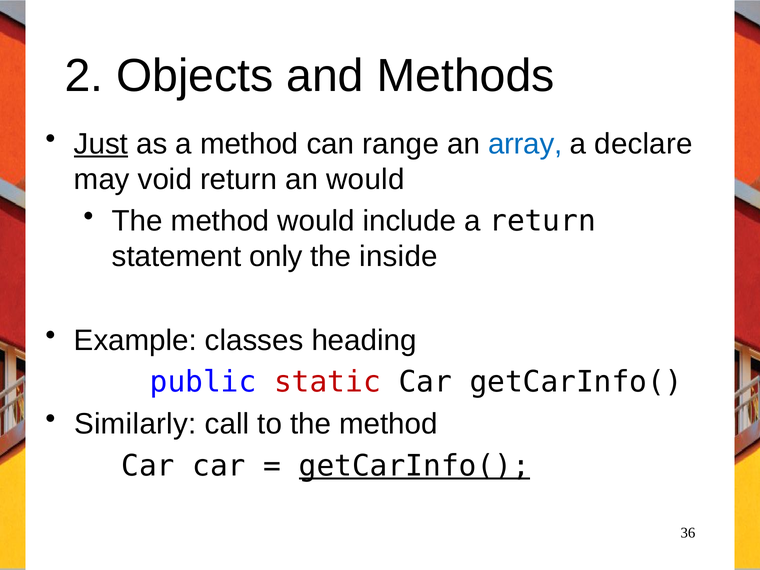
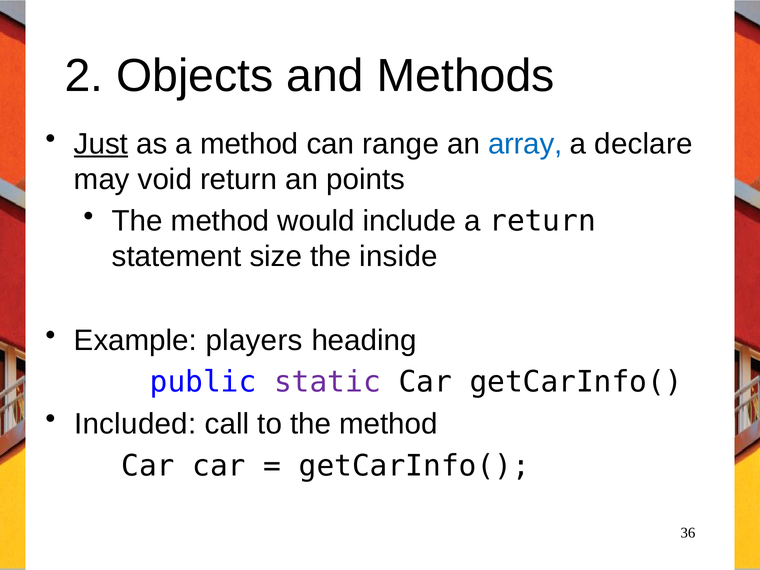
an would: would -> points
only: only -> size
classes: classes -> players
static colour: red -> purple
Similarly: Similarly -> Included
getCarInfo( at (414, 466) underline: present -> none
